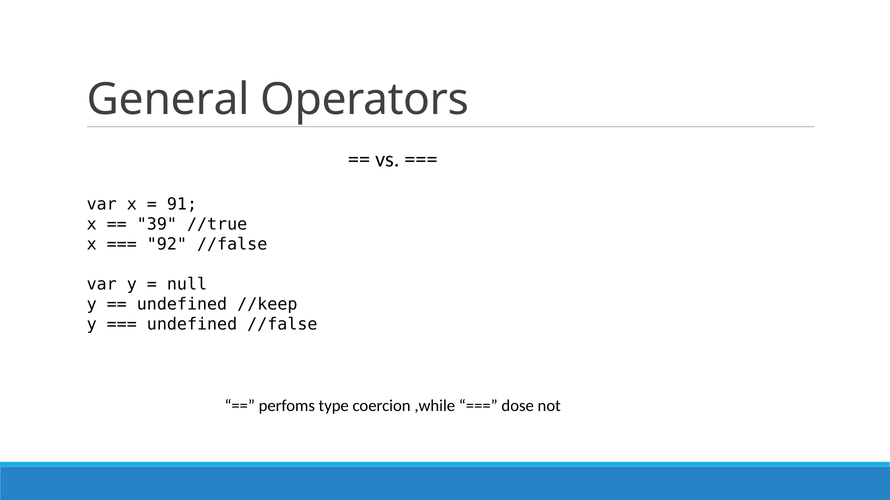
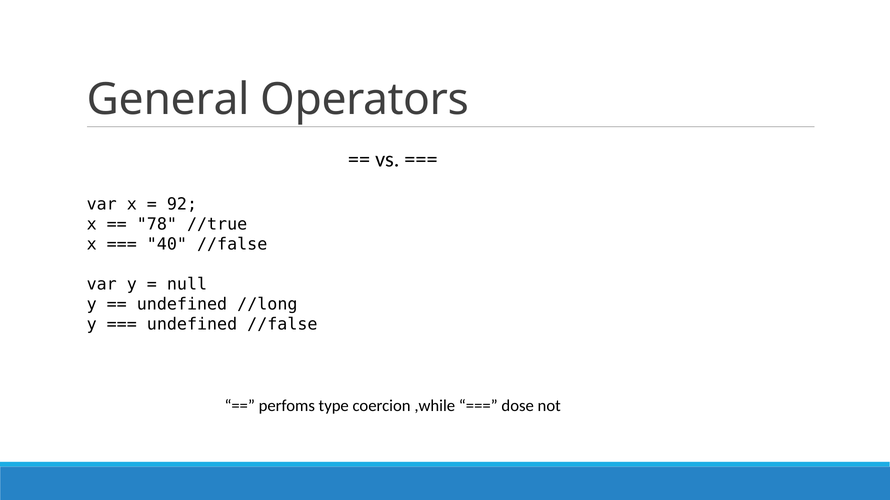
91: 91 -> 92
39: 39 -> 78
92: 92 -> 40
//keep: //keep -> //long
